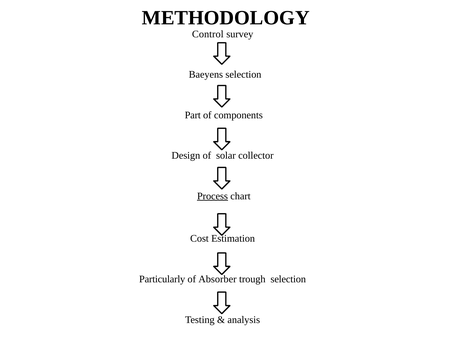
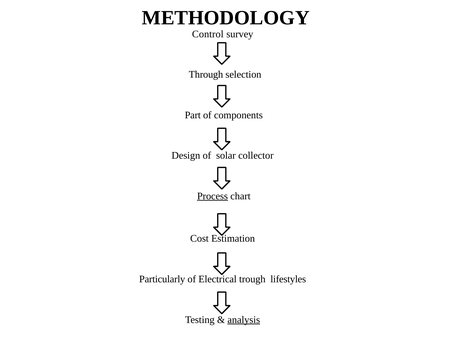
Baeyens: Baeyens -> Through
Absorber: Absorber -> Electrical
trough selection: selection -> lifestyles
analysis underline: none -> present
